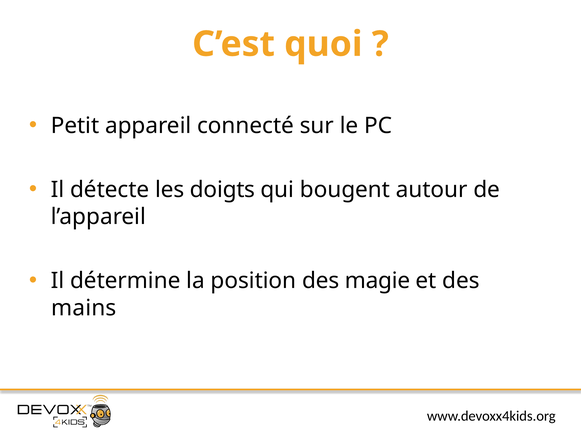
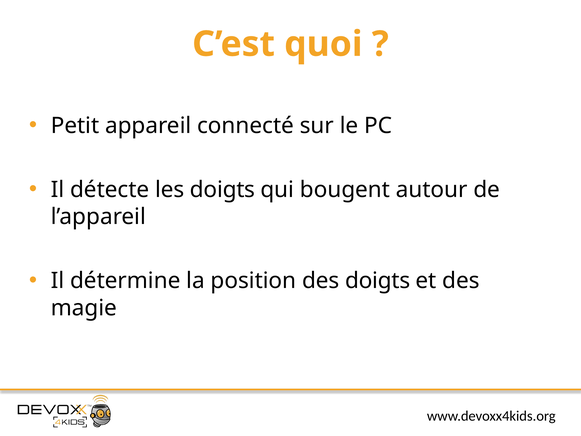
des magie: magie -> doigts
mains: mains -> magie
